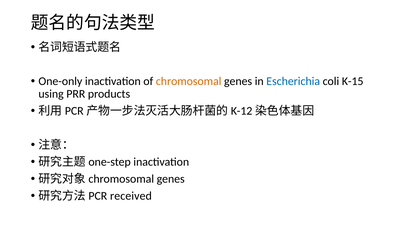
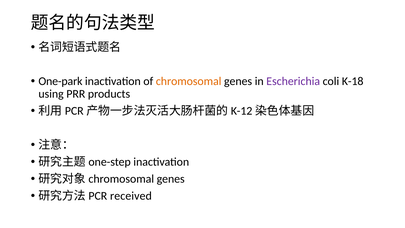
One-only: One-only -> One-park
Escherichia colour: blue -> purple
K-15: K-15 -> K-18
